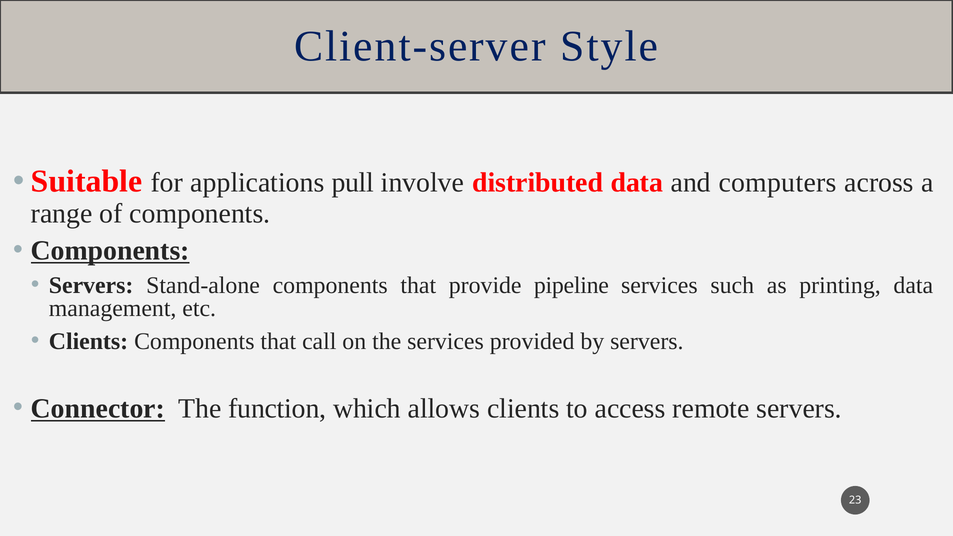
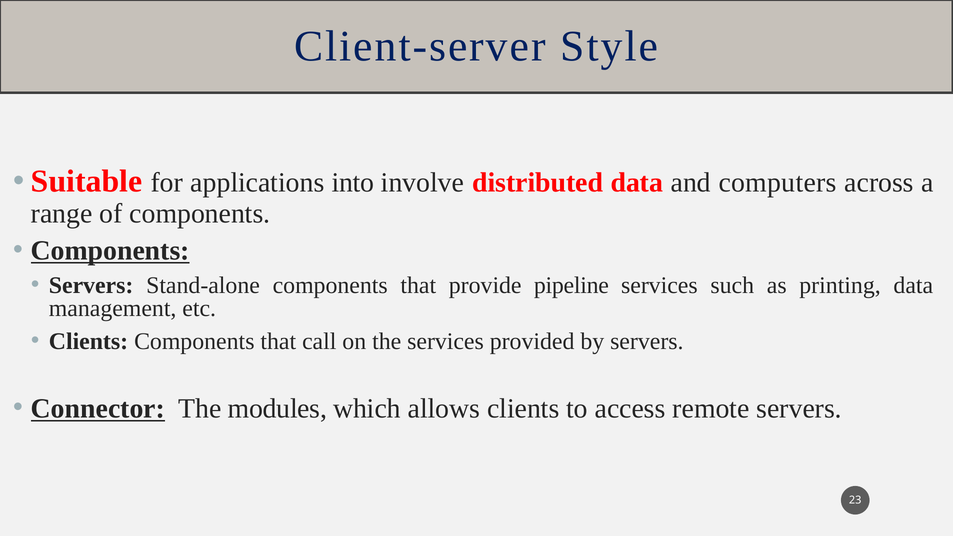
pull: pull -> into
function: function -> modules
